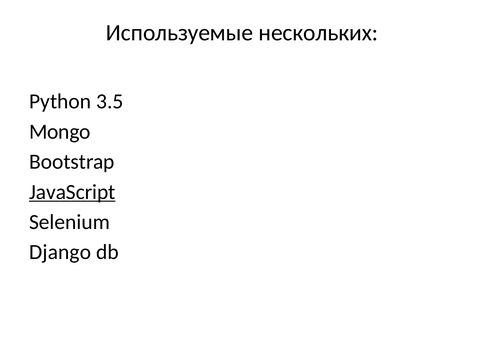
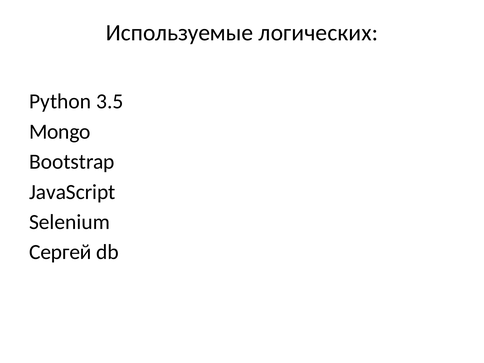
нескольких: нескольких -> логических
JavaScript underline: present -> none
Django: Django -> Сергей
